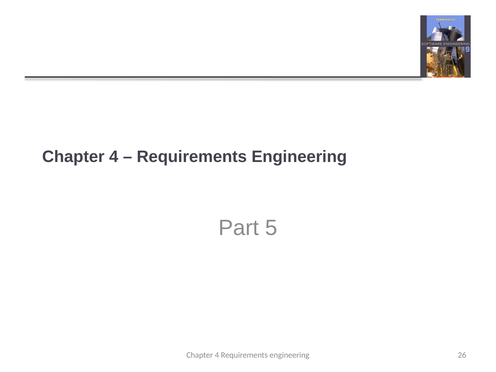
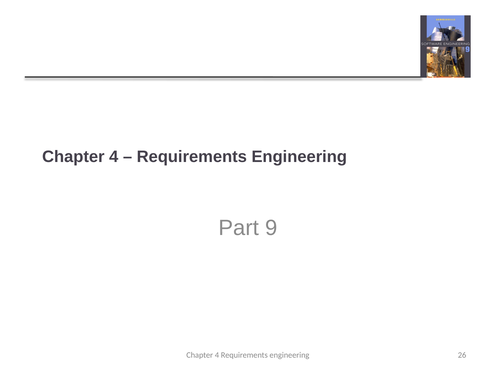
5: 5 -> 9
